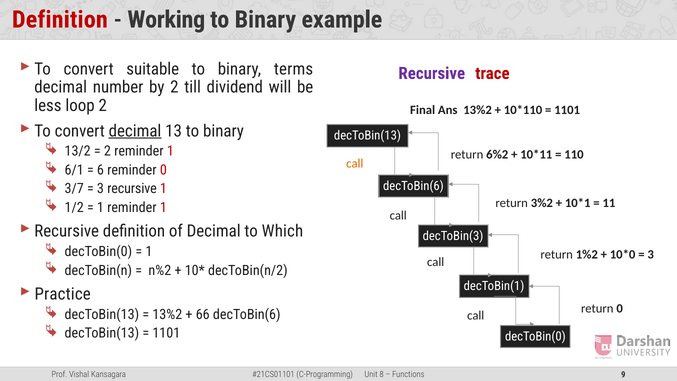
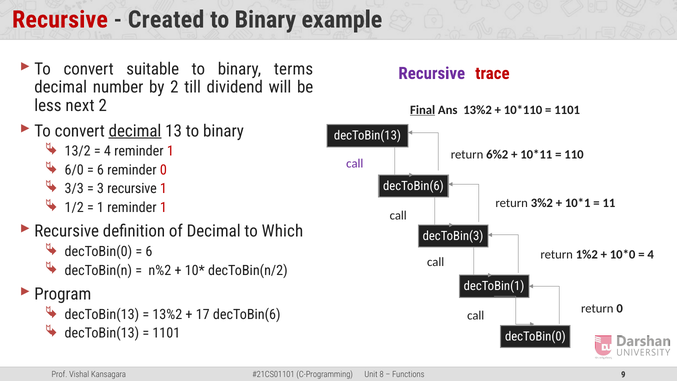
Definition at (60, 20): Definition -> Recursive
Working: Working -> Created
loop: loop -> next
Final underline: none -> present
2 at (107, 151): 2 -> 4
call at (355, 163) colour: orange -> purple
6/1: 6/1 -> 6/0
3/7: 3/7 -> 3/3
1 at (149, 251): 1 -> 6
3 at (651, 254): 3 -> 4
Practice: Practice -> Program
66: 66 -> 17
